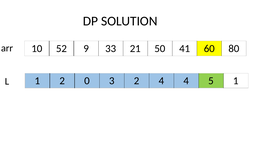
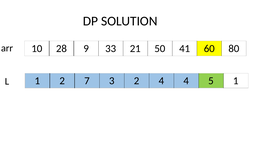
52: 52 -> 28
0: 0 -> 7
